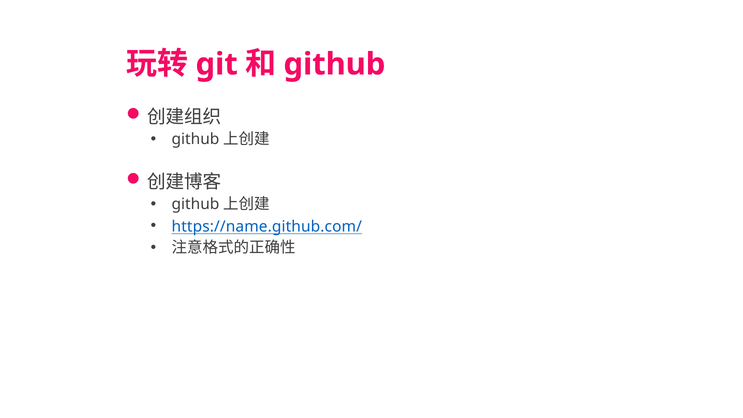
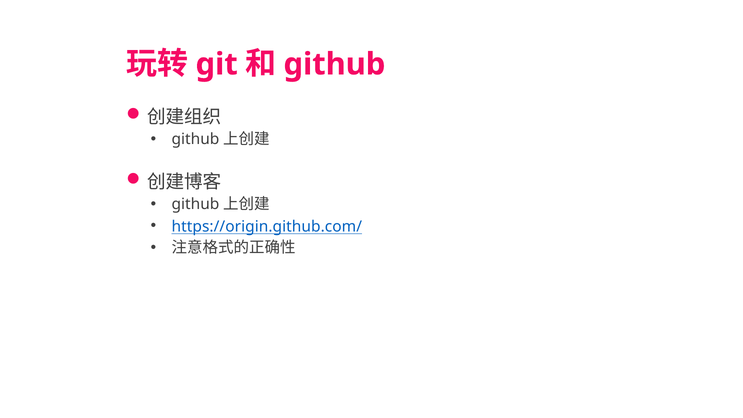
https://name.github.com/: https://name.github.com/ -> https://origin.github.com/
